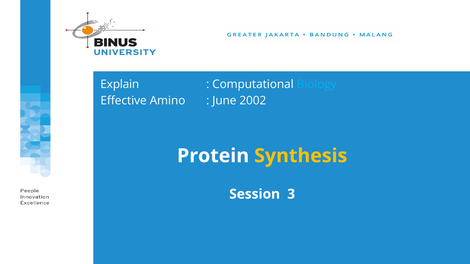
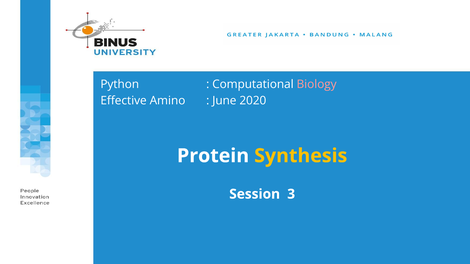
Explain: Explain -> Python
Biology colour: light blue -> pink
2002: 2002 -> 2020
